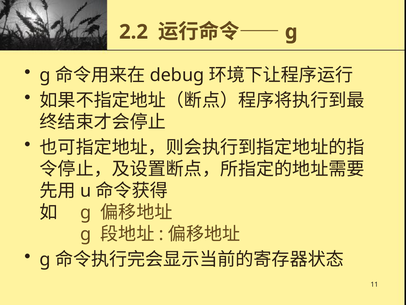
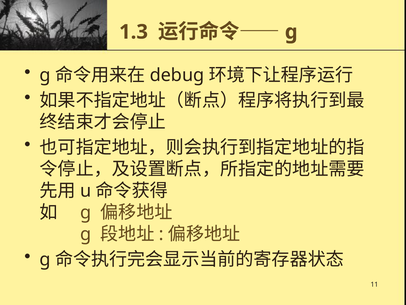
2.2: 2.2 -> 1.3
